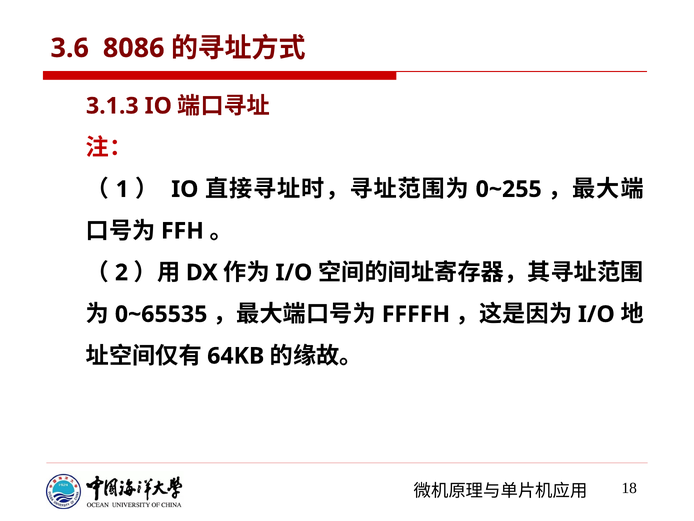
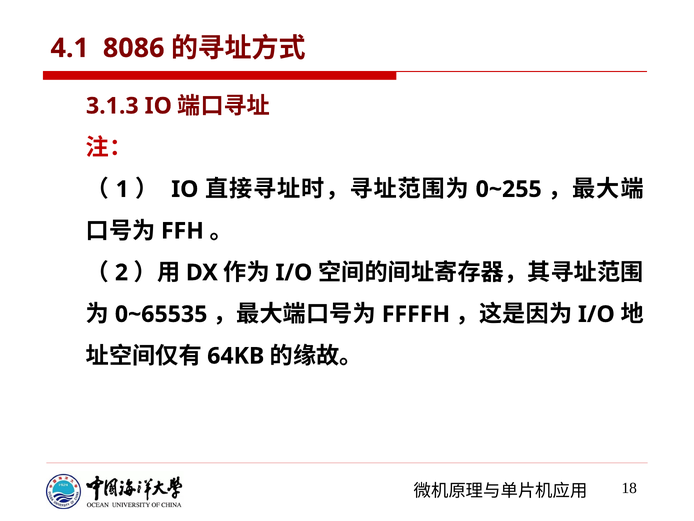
3.6: 3.6 -> 4.1
